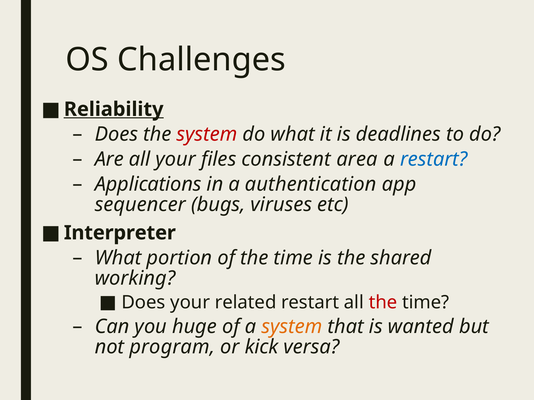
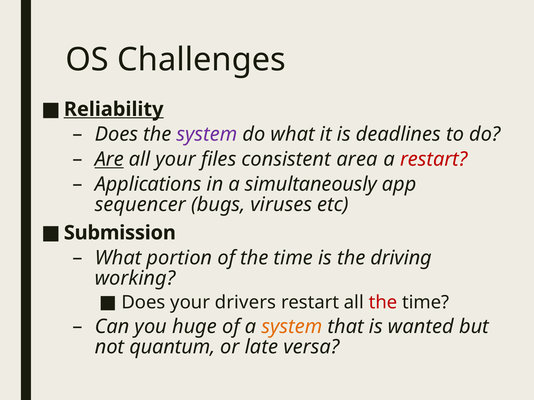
system at (207, 134) colour: red -> purple
Are underline: none -> present
restart at (434, 159) colour: blue -> red
authentication: authentication -> simultaneously
Interpreter: Interpreter -> Submission
shared: shared -> driving
related: related -> drivers
program: program -> quantum
kick: kick -> late
